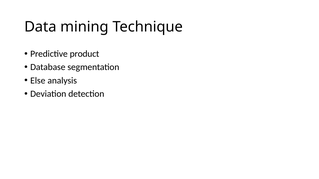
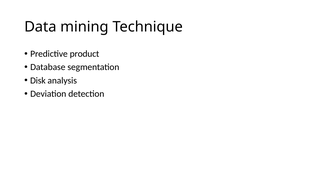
Else: Else -> Disk
